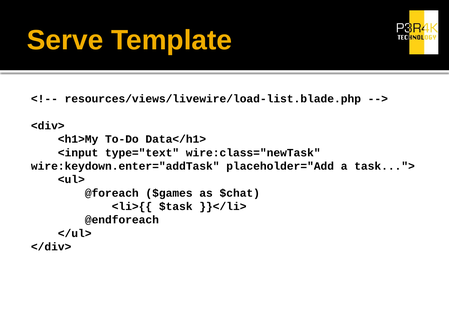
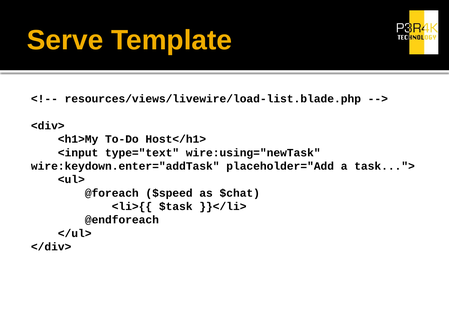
Data</h1>: Data</h1> -> Host</h1>
wire:class="newTask: wire:class="newTask -> wire:using="newTask
$games: $games -> $speed
